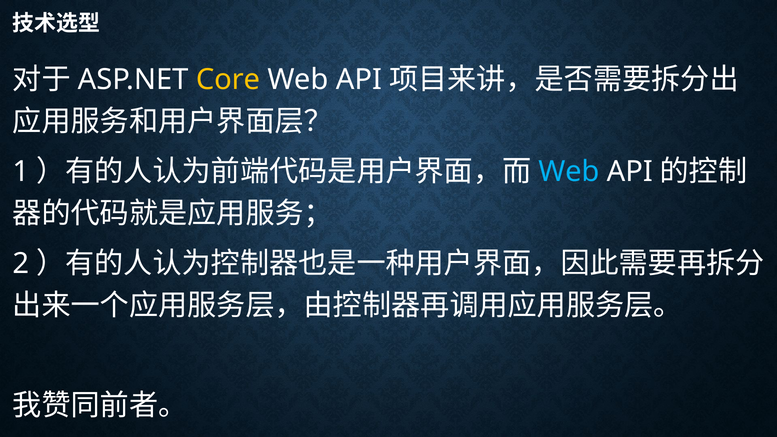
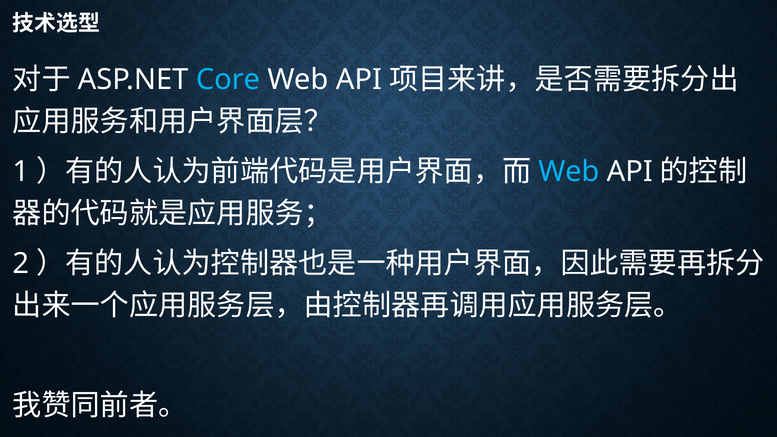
Core colour: yellow -> light blue
